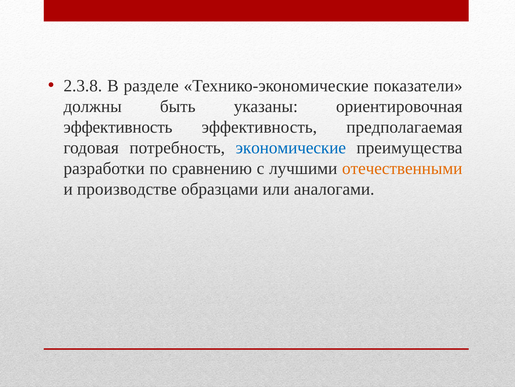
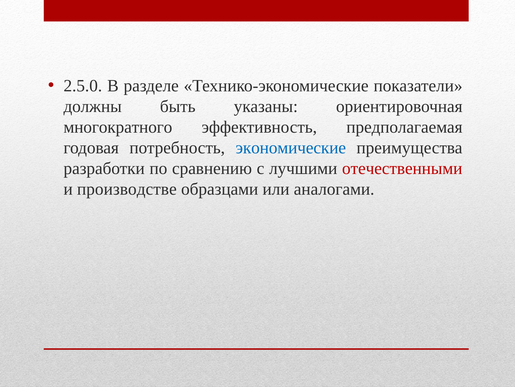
2.3.8: 2.3.8 -> 2.5.0
эффективность at (118, 127): эффективность -> многократного
отечественными colour: orange -> red
